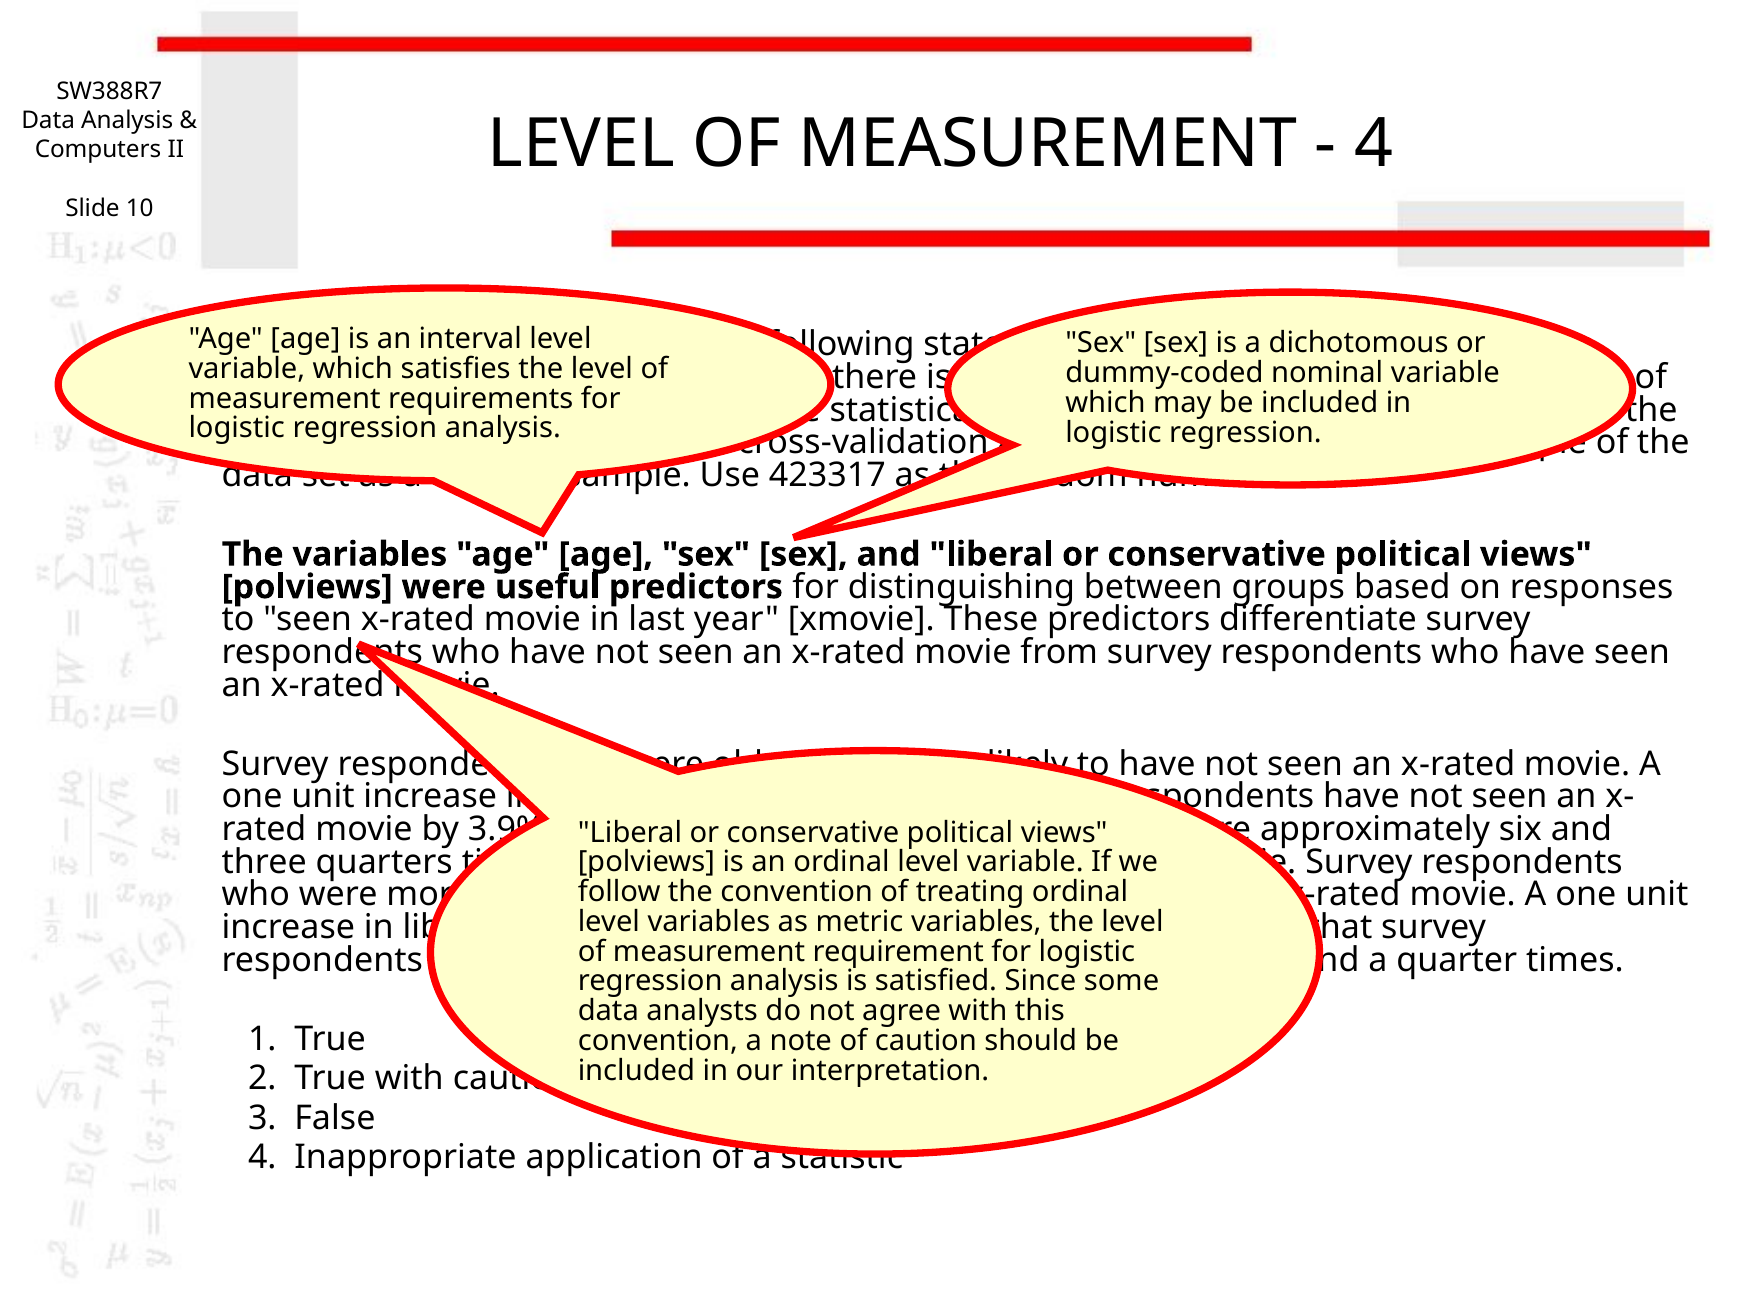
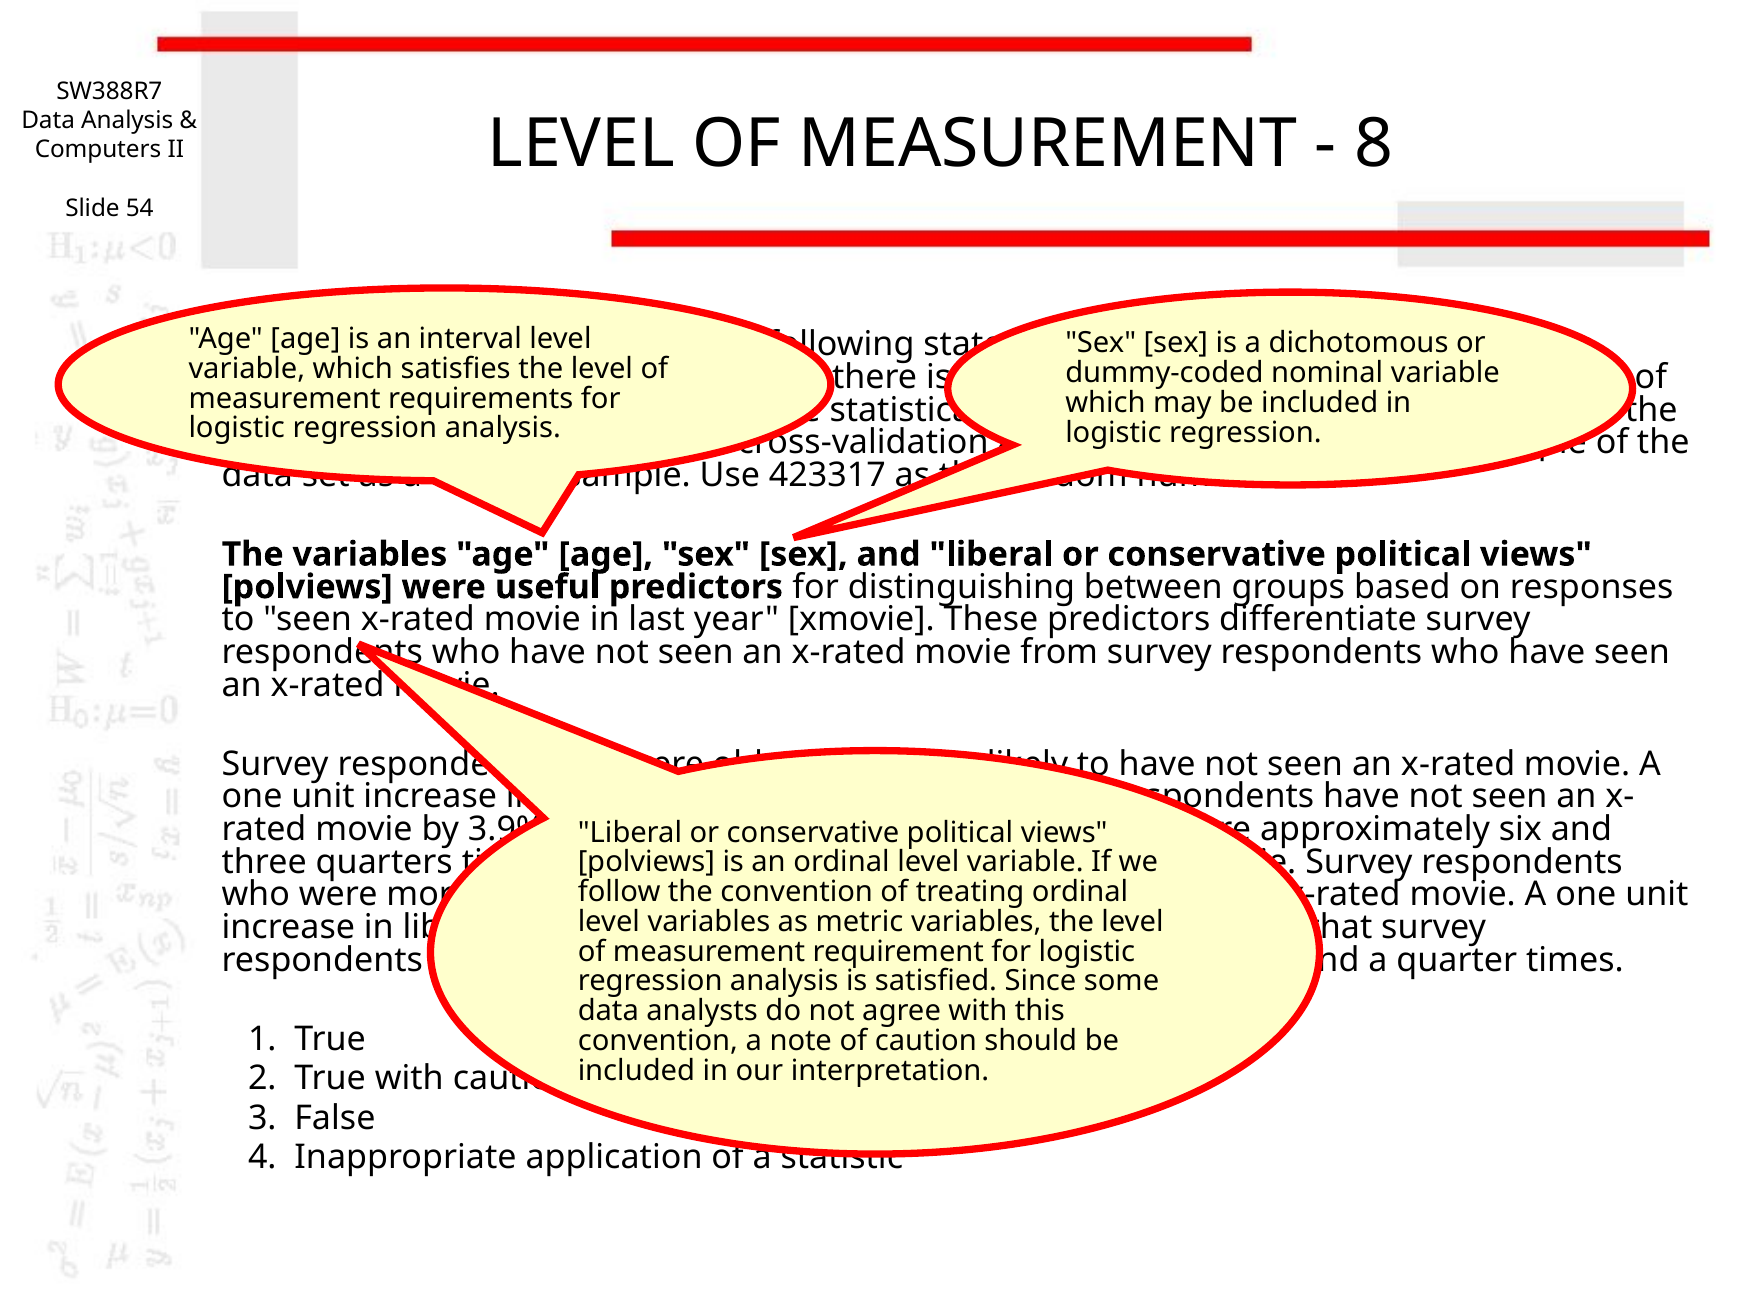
4 at (1374, 144): 4 -> 8
10: 10 -> 54
